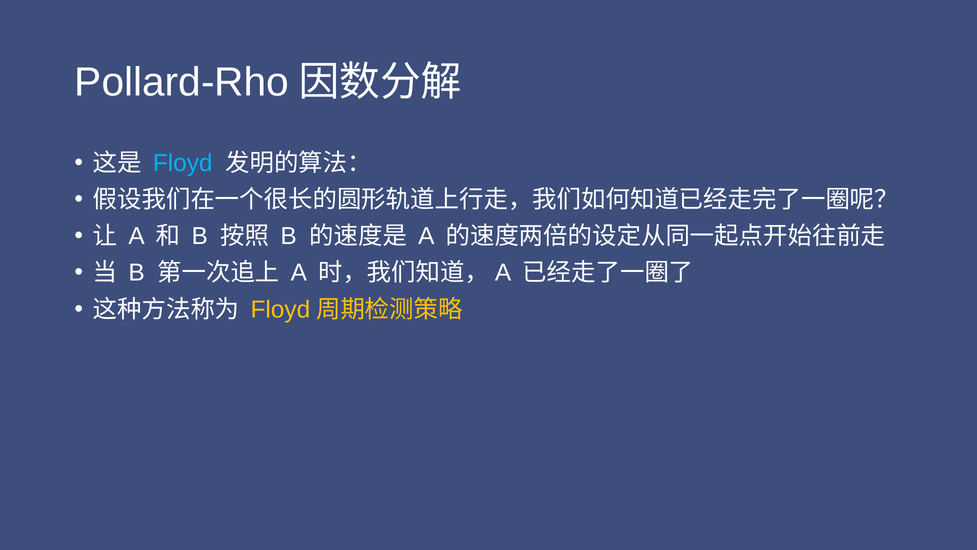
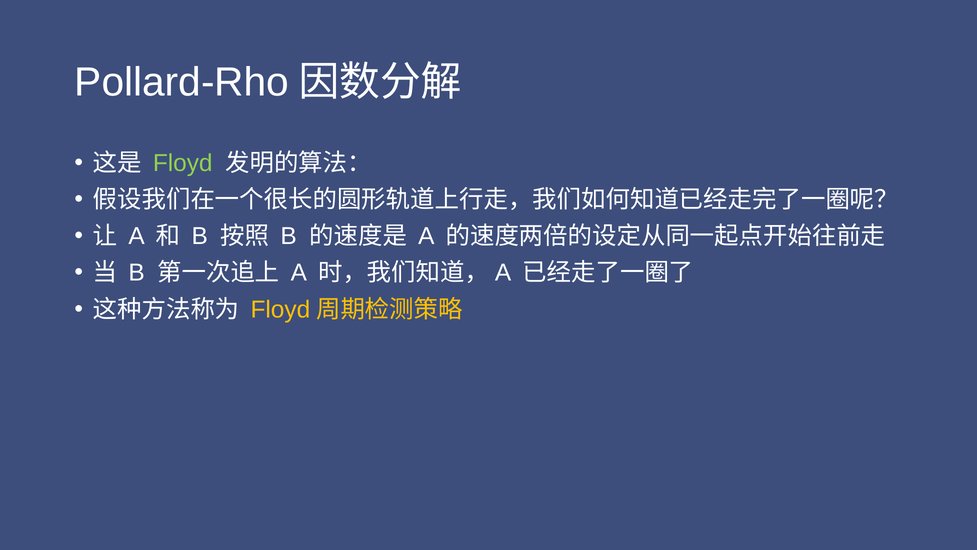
Floyd colour: light blue -> light green
